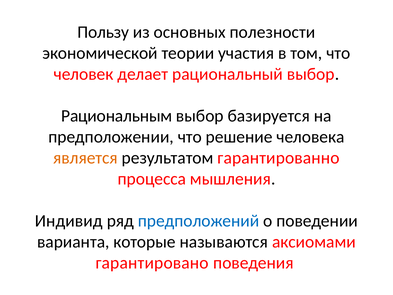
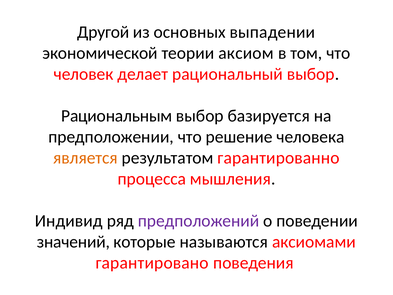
Пользу: Пользу -> Другой
полезности: полезности -> выпадении
участия: участия -> аксиом
предположений colour: blue -> purple
варианта: варианта -> значений
